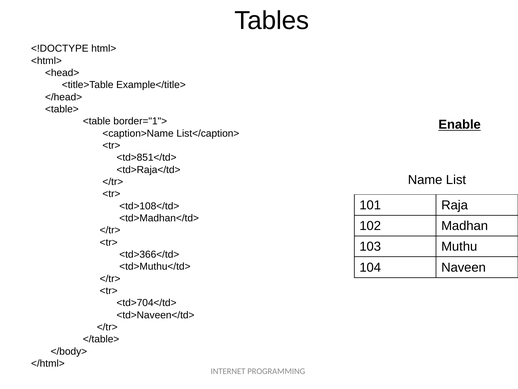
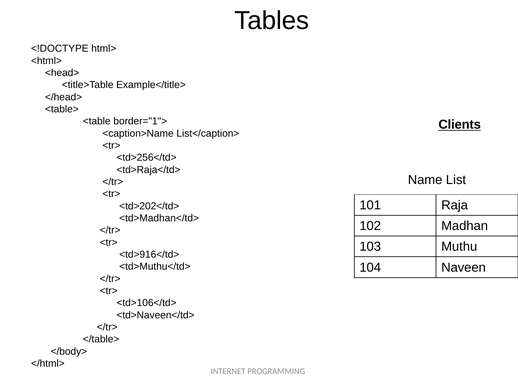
Enable: Enable -> Clients
<td>851</td>: <td>851</td> -> <td>256</td>
<td>108</td>: <td>108</td> -> <td>202</td>
<td>366</td>: <td>366</td> -> <td>916</td>
<td>704</td>: <td>704</td> -> <td>106</td>
